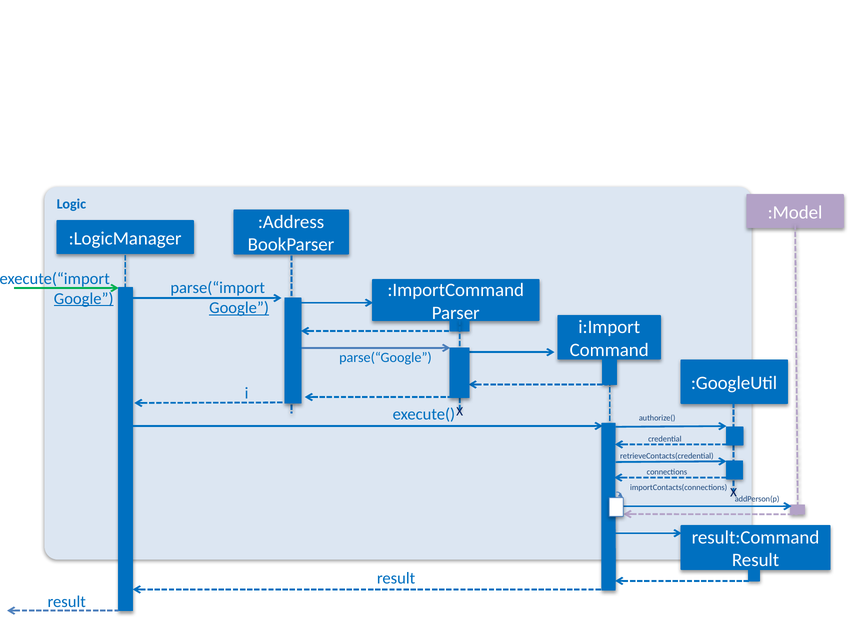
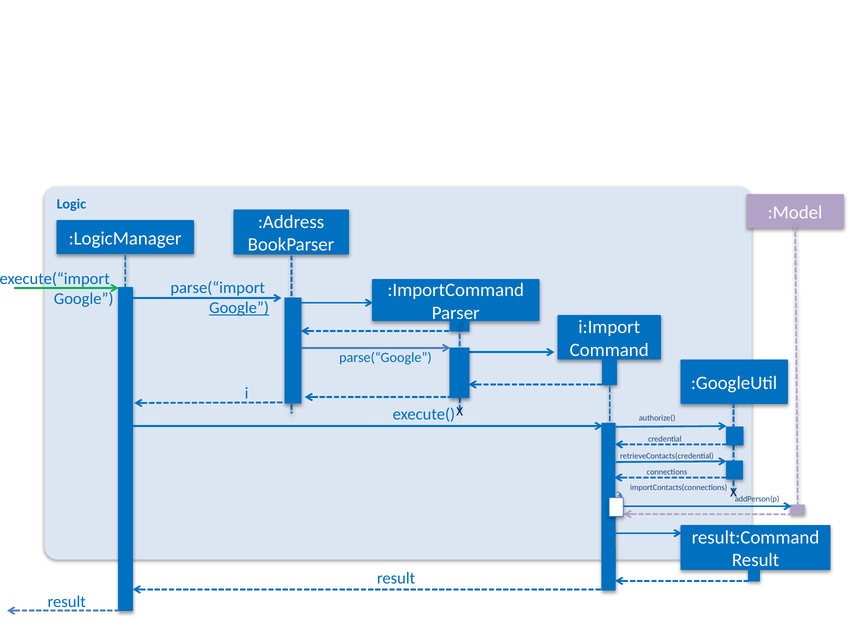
Google at (84, 299) underline: present -> none
